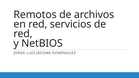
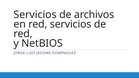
Remotos at (35, 15): Remotos -> Servicios
